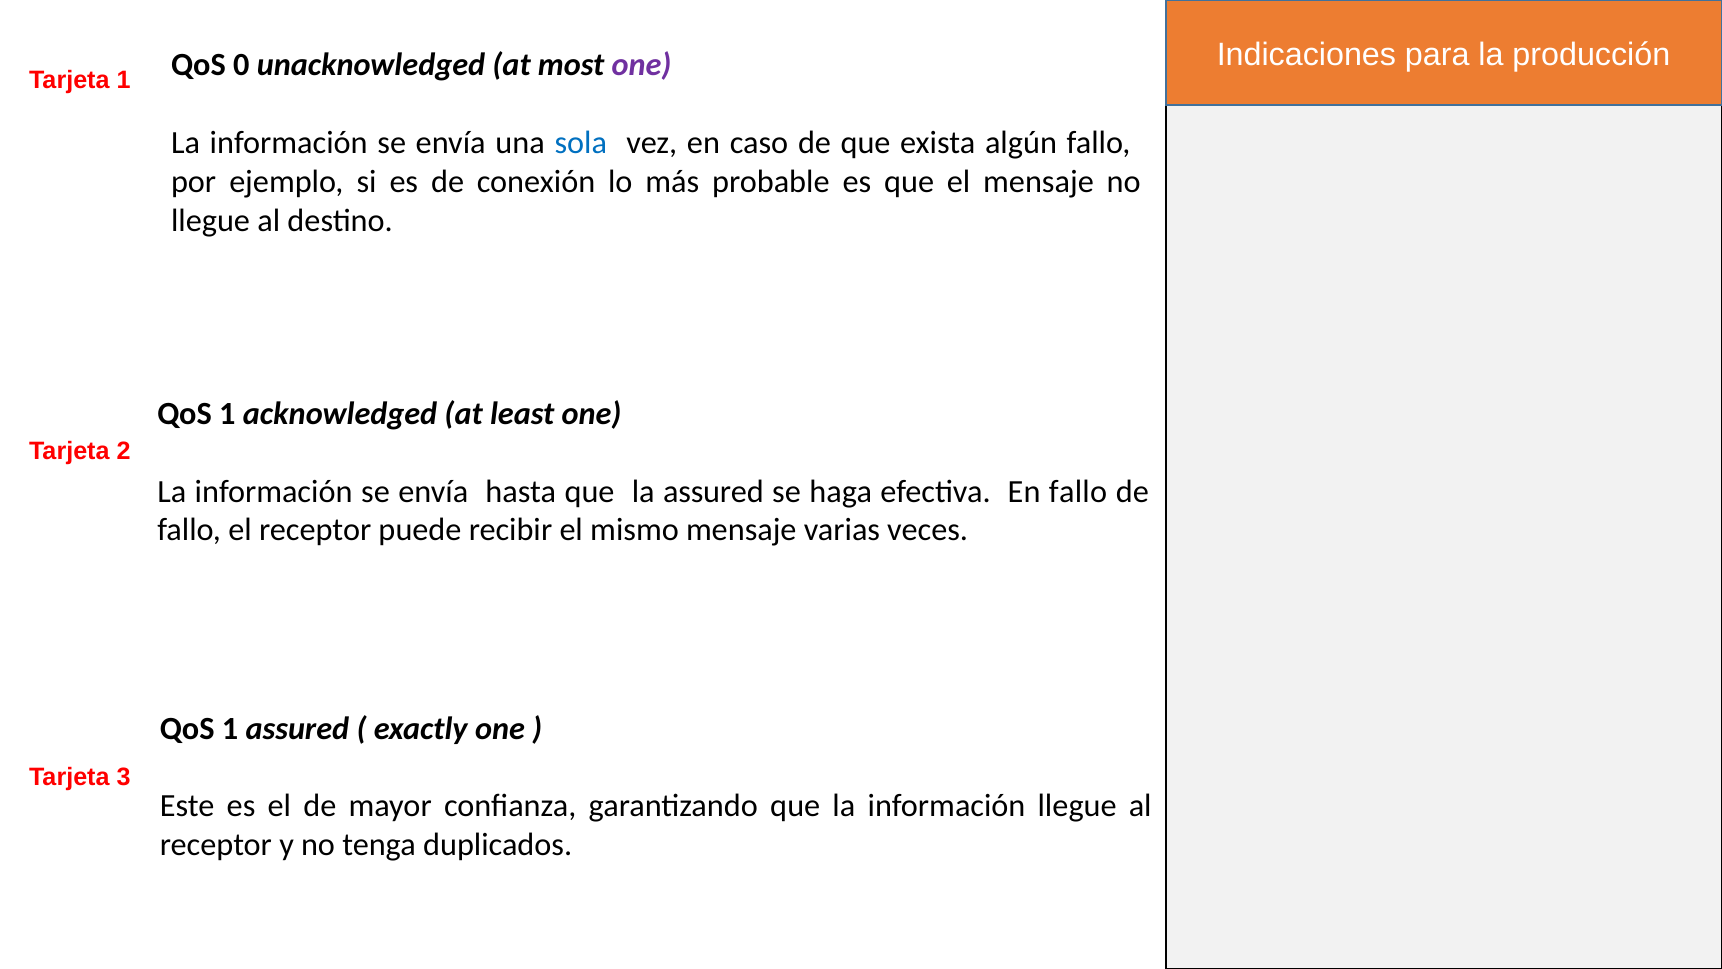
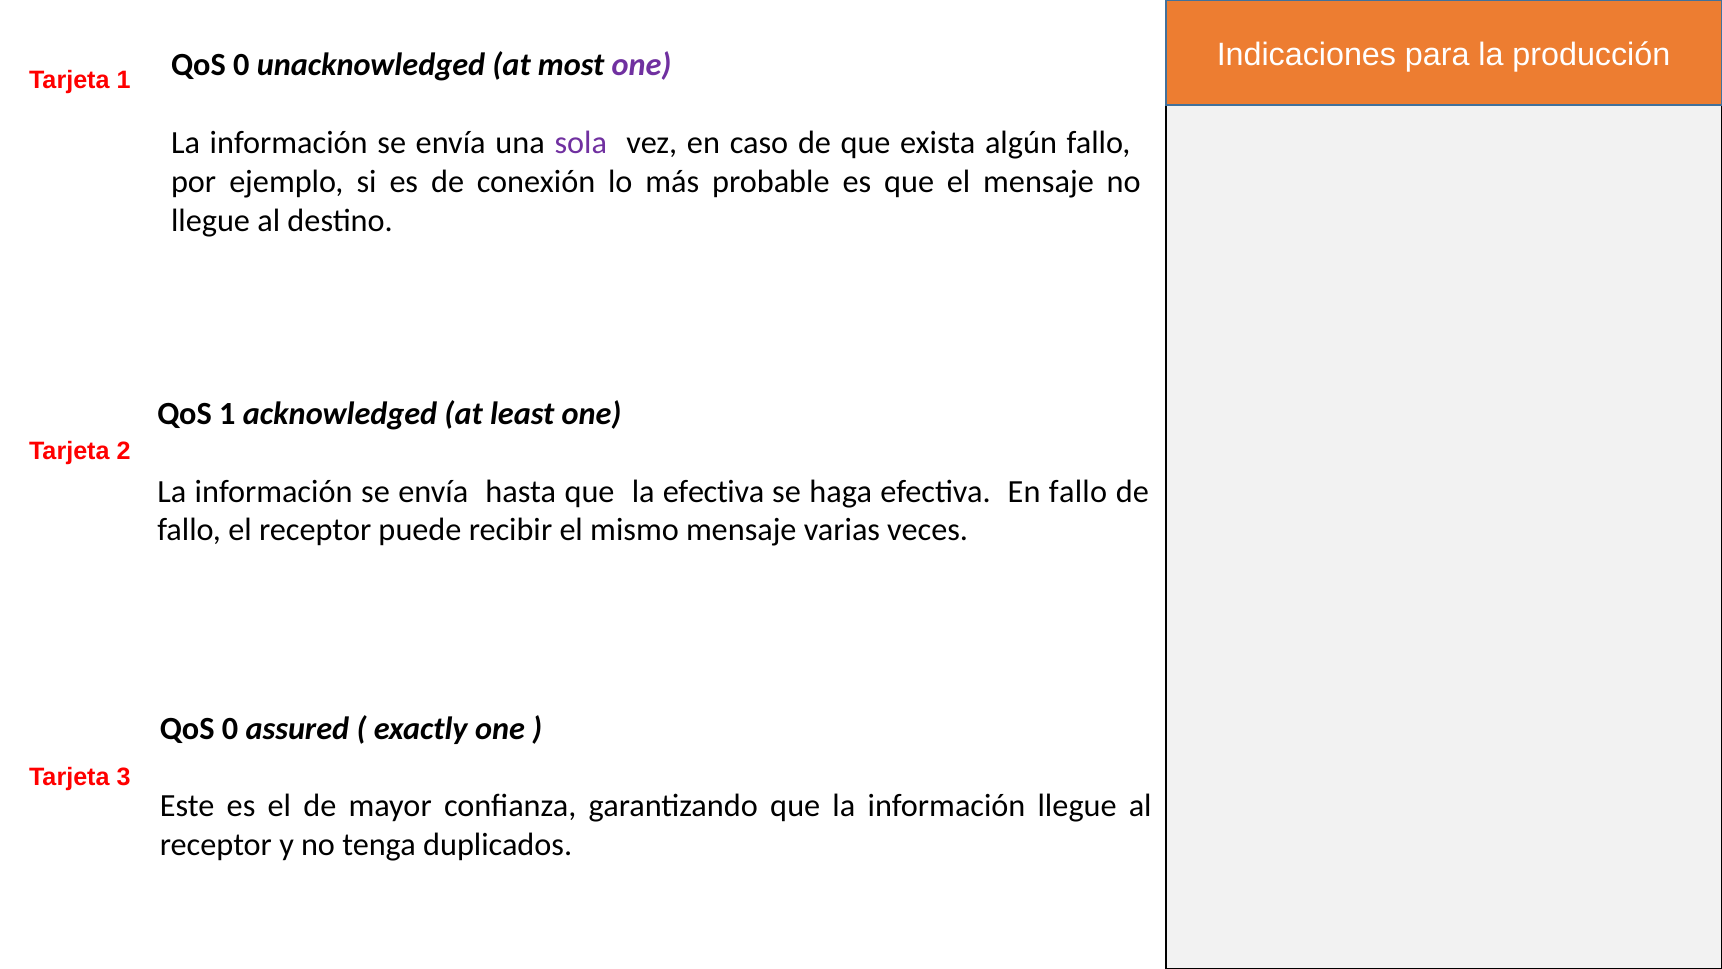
sola colour: blue -> purple
la assured: assured -> efectiva
1 at (230, 728): 1 -> 0
